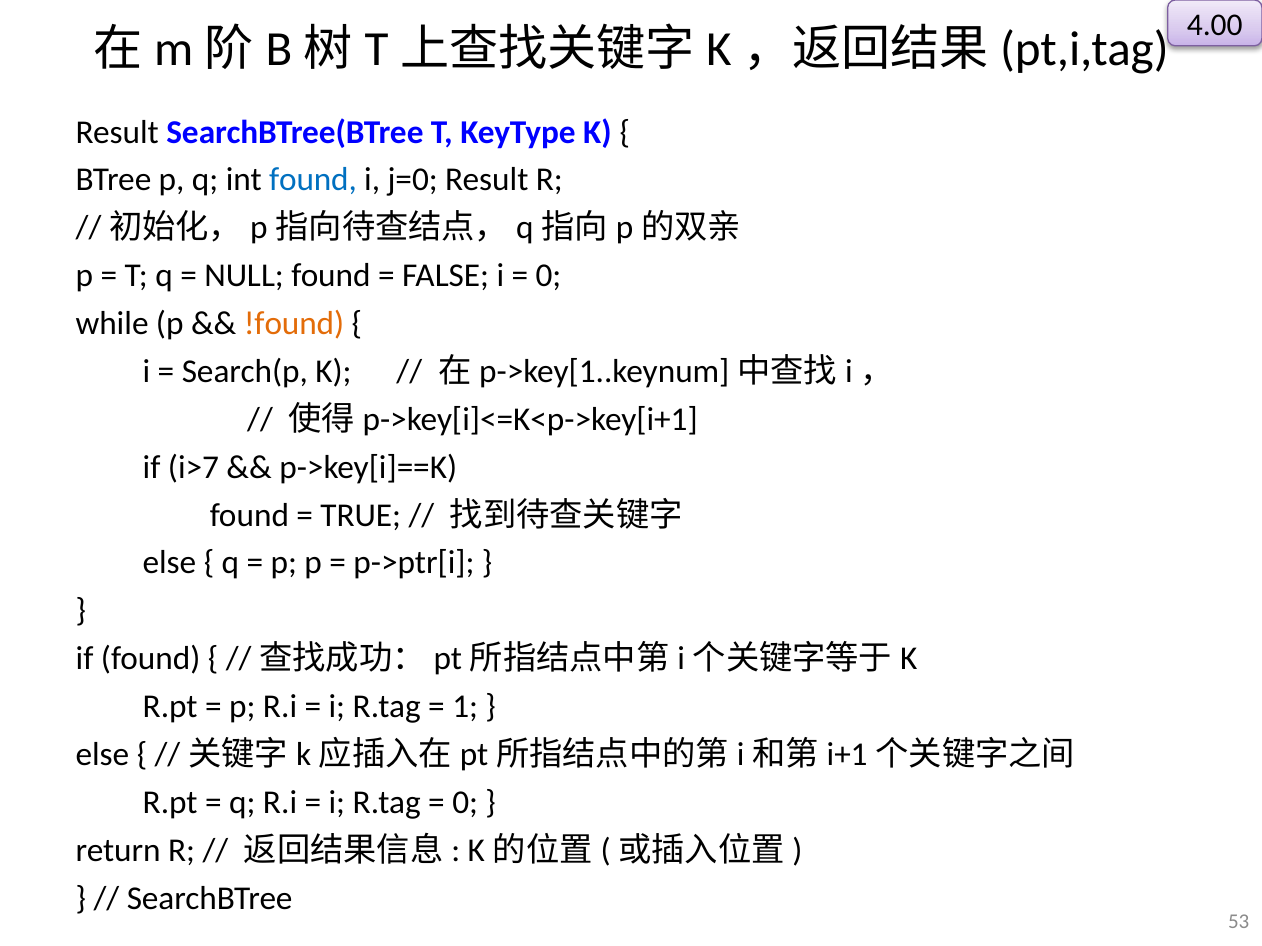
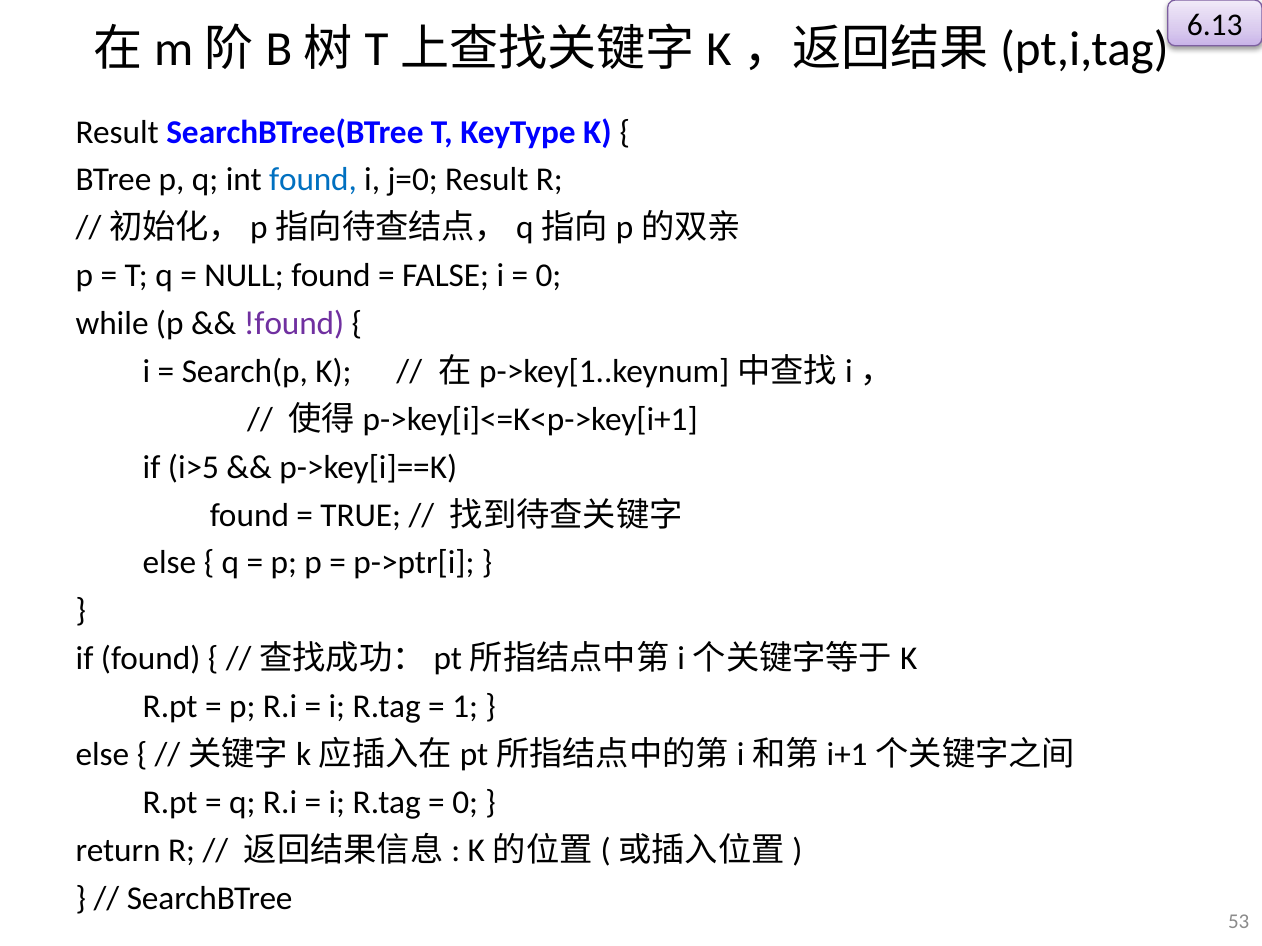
4.00: 4.00 -> 6.13
!found colour: orange -> purple
i>7: i>7 -> i>5
